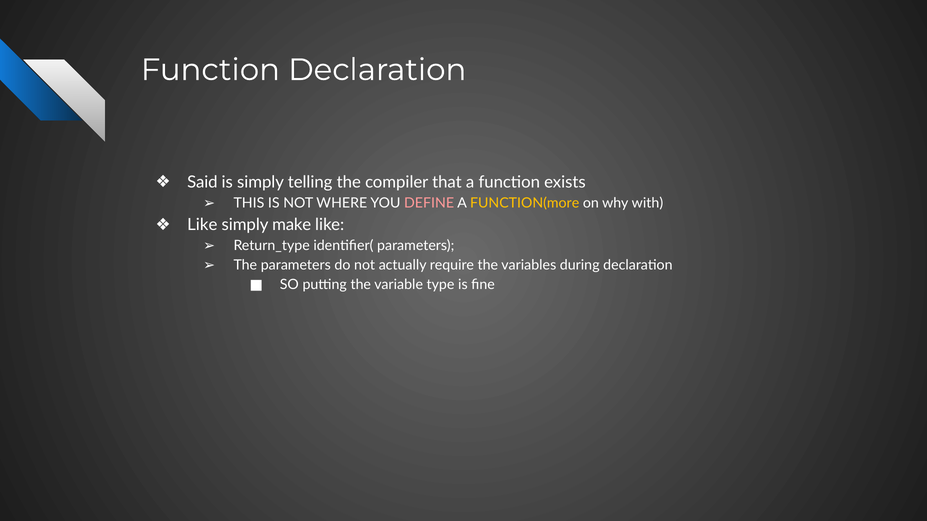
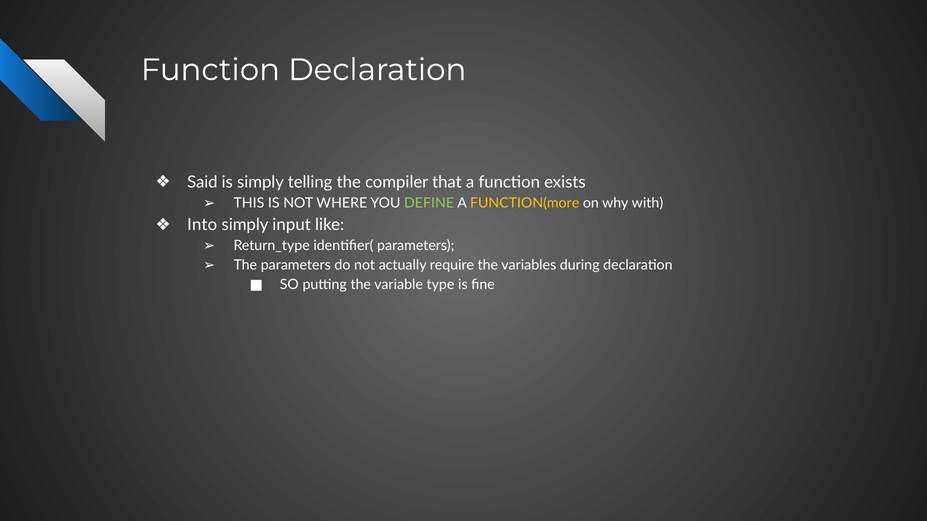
DEFINE colour: pink -> light green
Like at (202, 225): Like -> Into
make: make -> input
